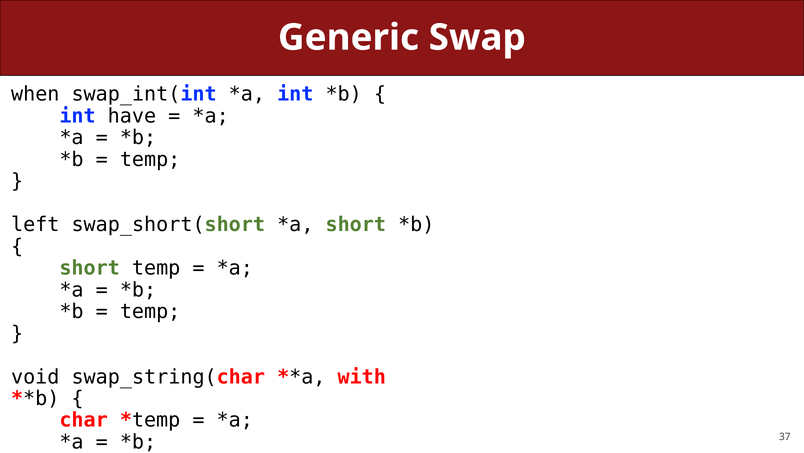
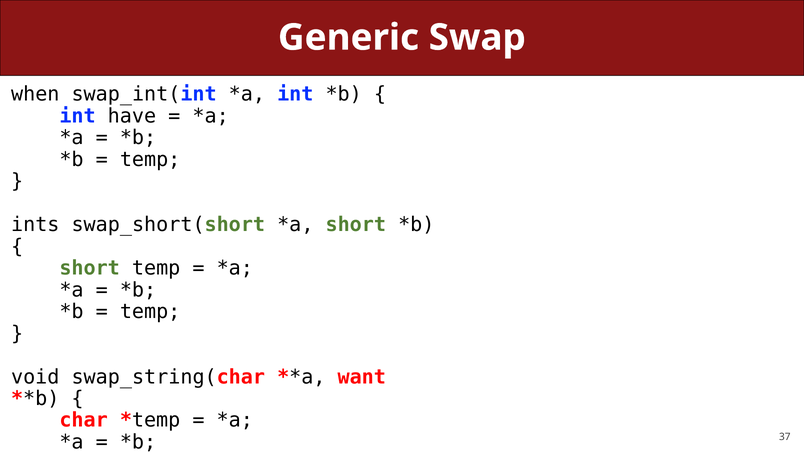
left: left -> ints
with: with -> want
